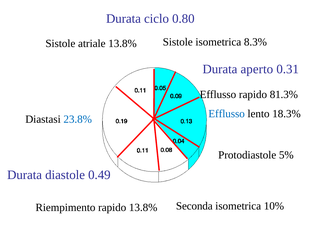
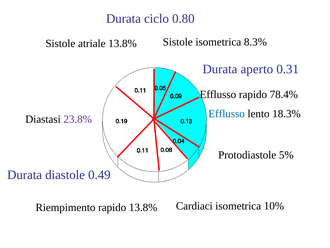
81.3%: 81.3% -> 78.4%
23.8% colour: blue -> purple
Seconda: Seconda -> Cardiaci
